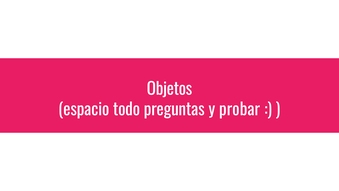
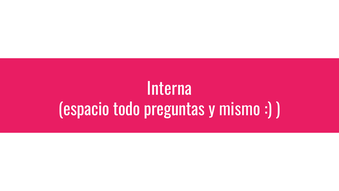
Objetos: Objetos -> Interna
probar: probar -> mismo
